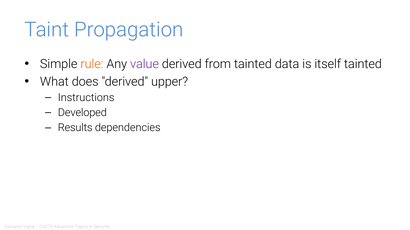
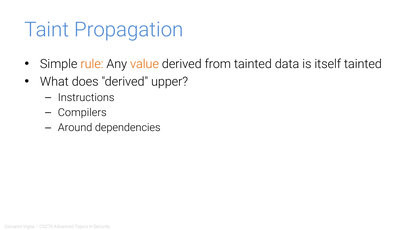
value colour: purple -> orange
Developed: Developed -> Compilers
Results: Results -> Around
